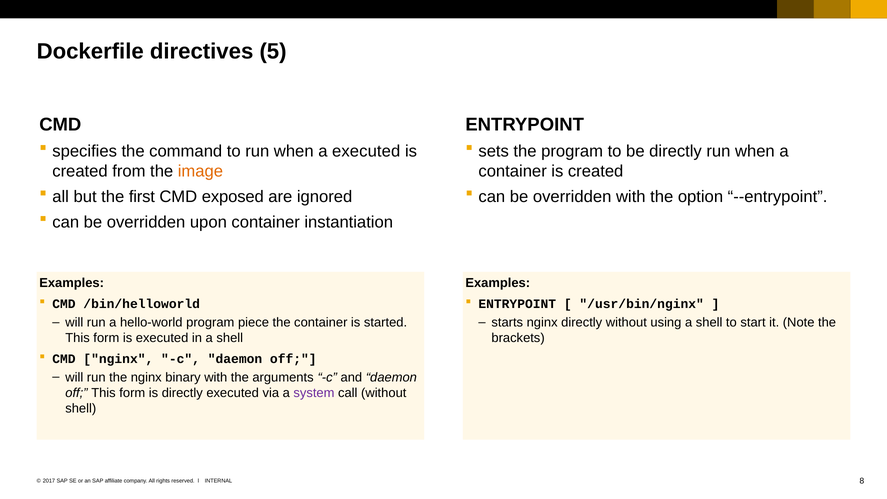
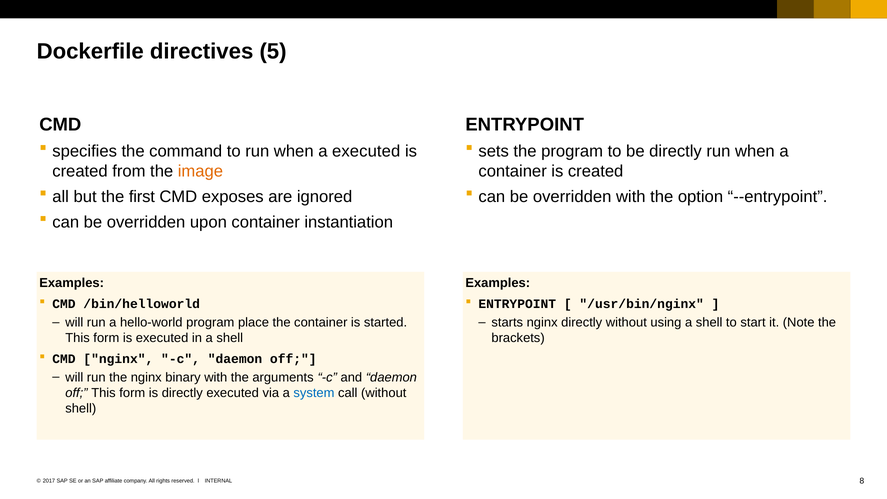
exposed: exposed -> exposes
piece: piece -> place
system colour: purple -> blue
